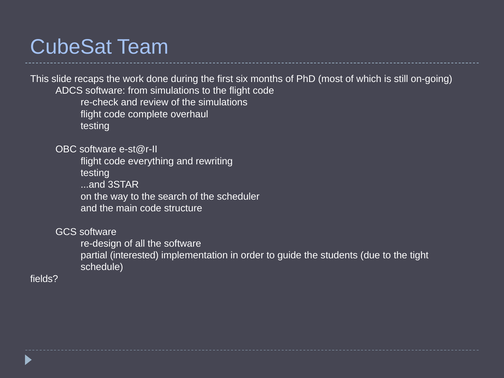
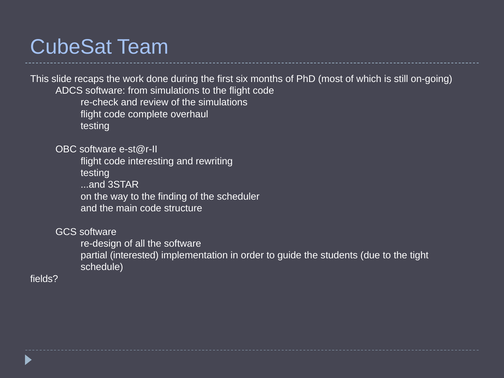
everything: everything -> interesting
search: search -> finding
